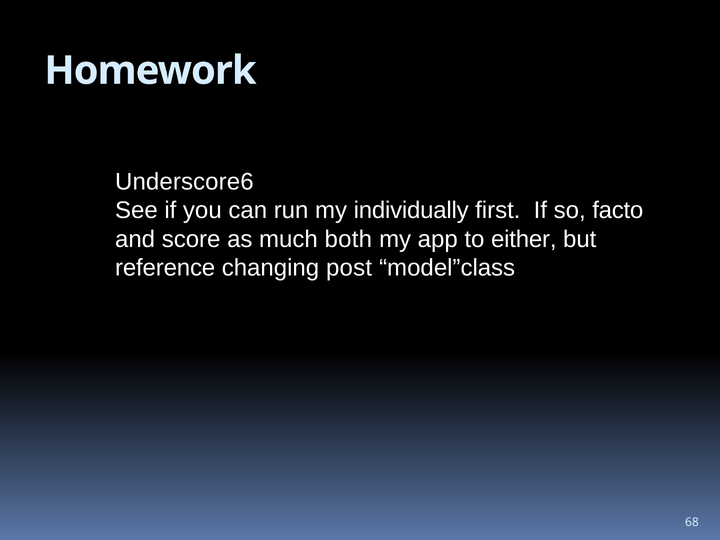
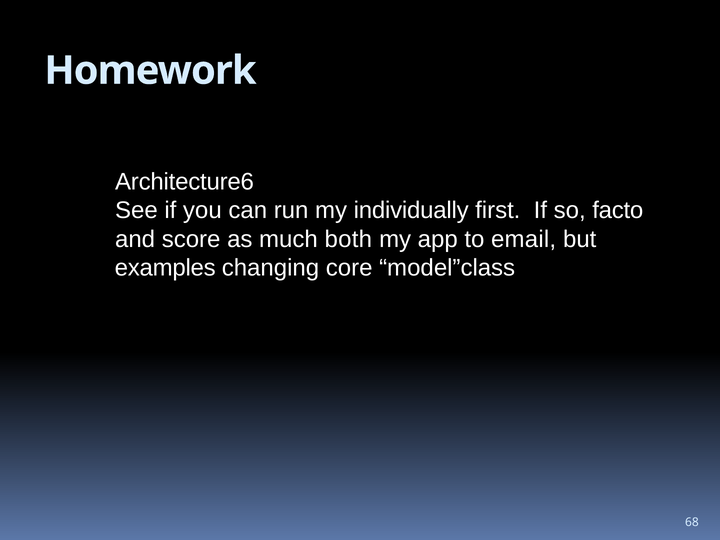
Underscore6: Underscore6 -> Architecture6
either: either -> email
reference: reference -> examples
post: post -> core
